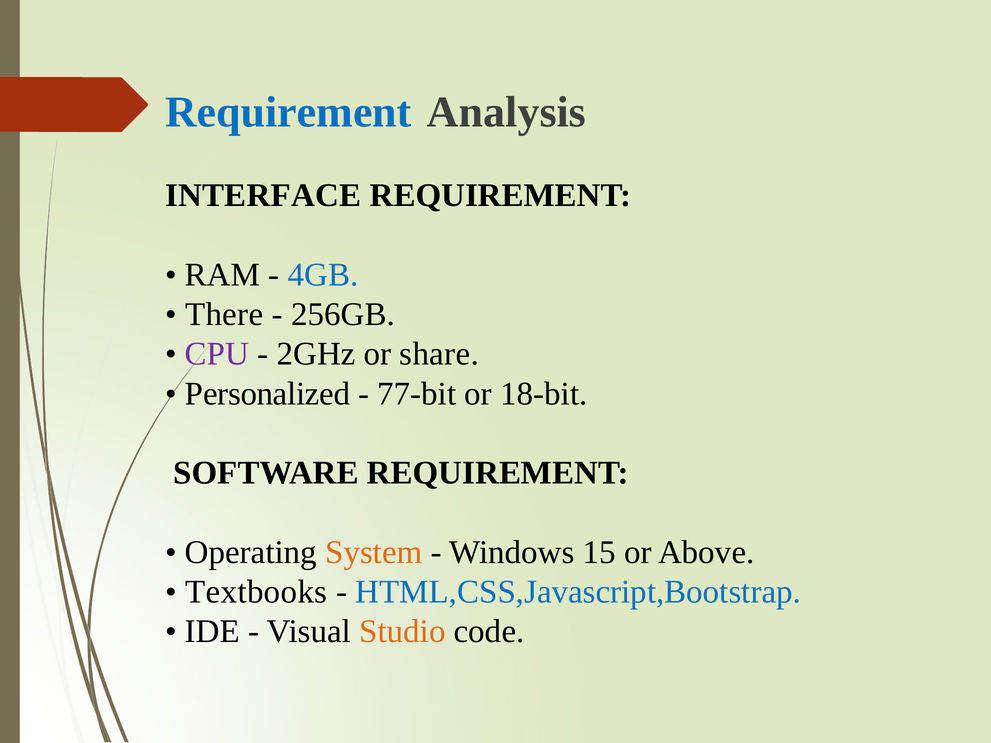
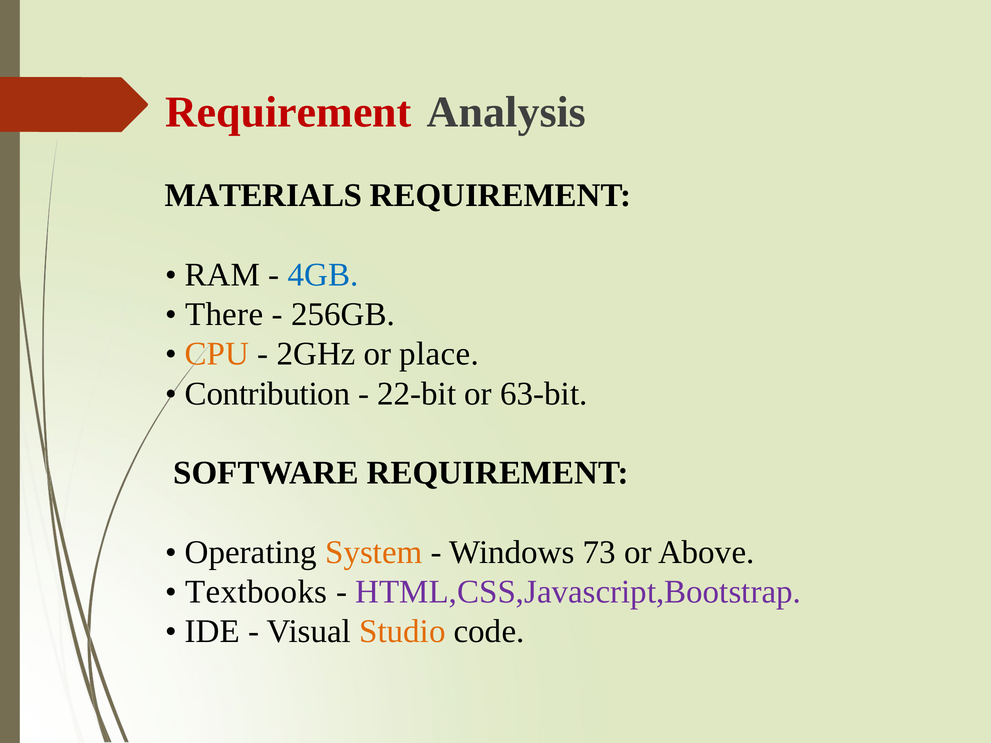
Requirement at (288, 112) colour: blue -> red
INTERFACE: INTERFACE -> MATERIALS
CPU colour: purple -> orange
share: share -> place
Personalized: Personalized -> Contribution
77-bit: 77-bit -> 22-bit
18-bit: 18-bit -> 63-bit
15: 15 -> 73
HTML,CSS,Javascript,Bootstrap colour: blue -> purple
